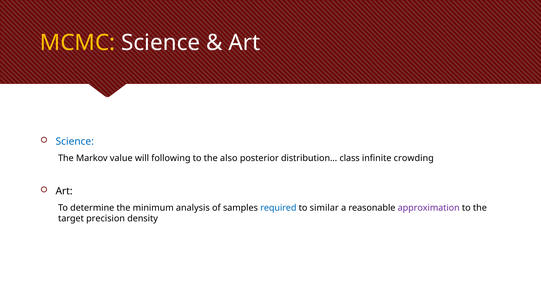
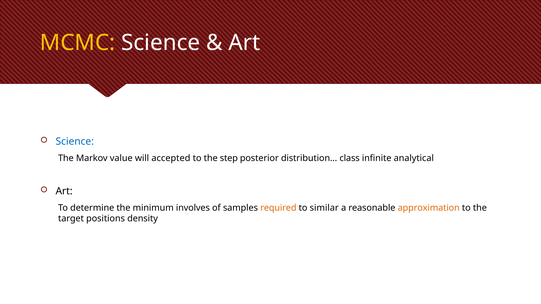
following: following -> accepted
also: also -> step
crowding: crowding -> analytical
analysis: analysis -> involves
required colour: blue -> orange
approximation colour: purple -> orange
precision: precision -> positions
